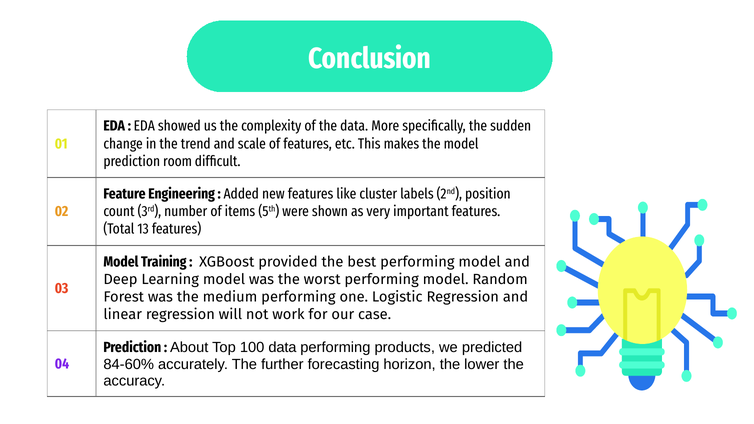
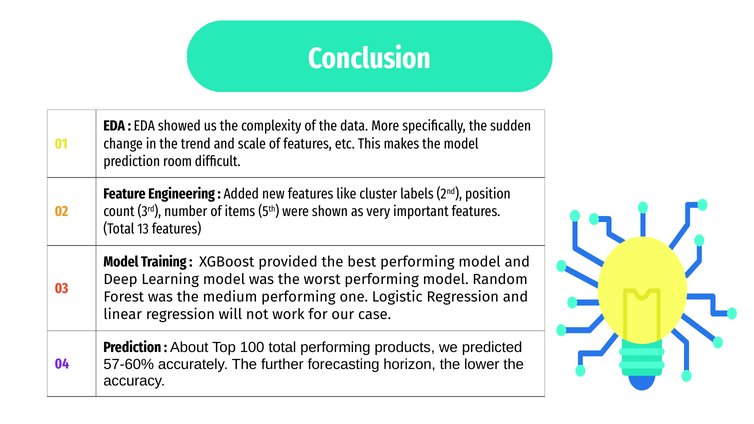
100 data: data -> total
84-60%: 84-60% -> 57-60%
